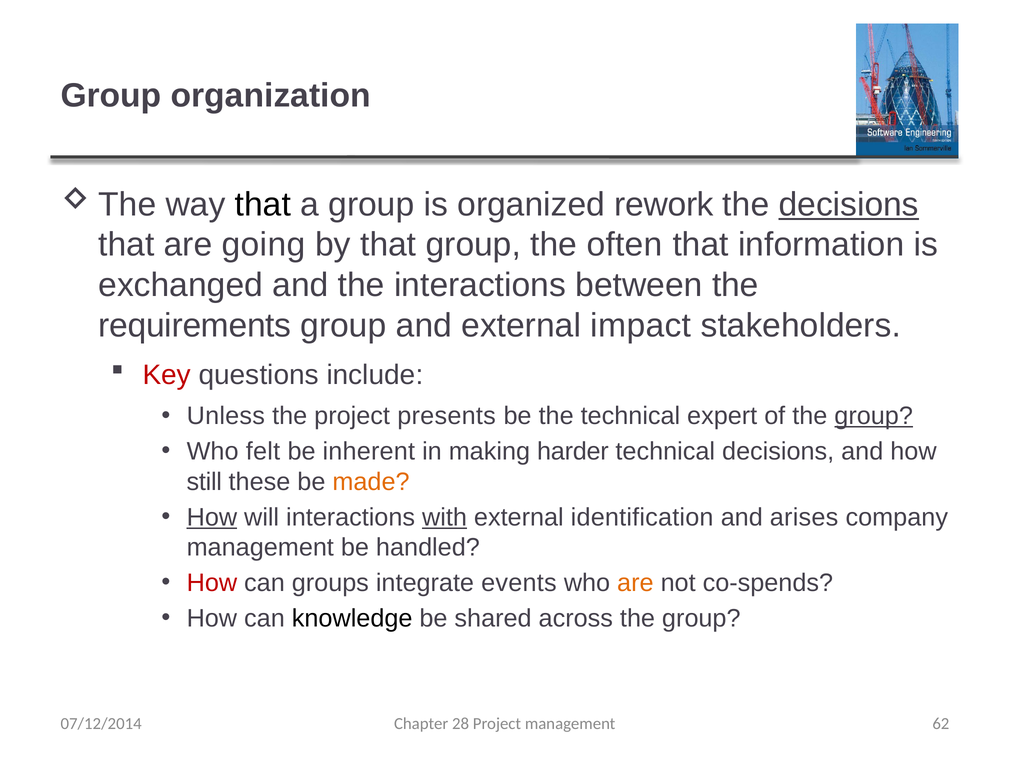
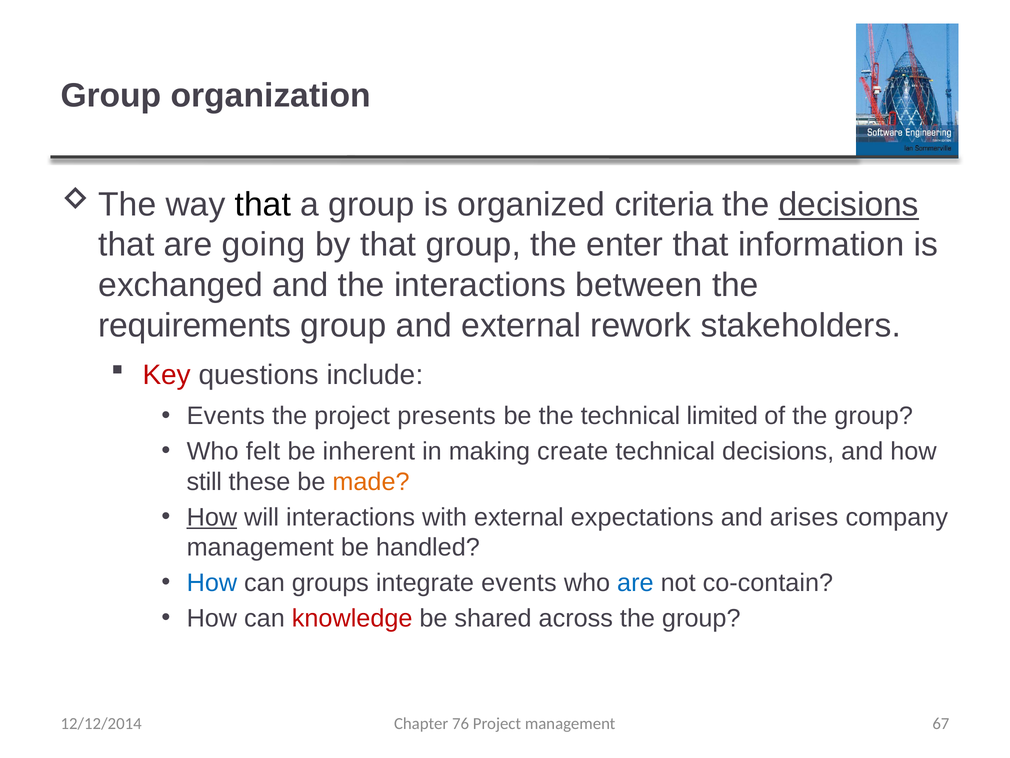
rework: rework -> criteria
often: often -> enter
impact: impact -> rework
Unless at (226, 416): Unless -> Events
expert: expert -> limited
group at (874, 416) underline: present -> none
harder: harder -> create
with underline: present -> none
identification: identification -> expectations
How at (212, 582) colour: red -> blue
are at (635, 582) colour: orange -> blue
co-spends: co-spends -> co-contain
knowledge colour: black -> red
28: 28 -> 76
62: 62 -> 67
07/12/2014: 07/12/2014 -> 12/12/2014
